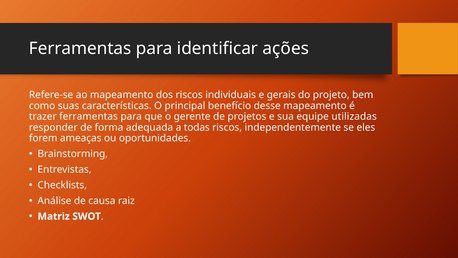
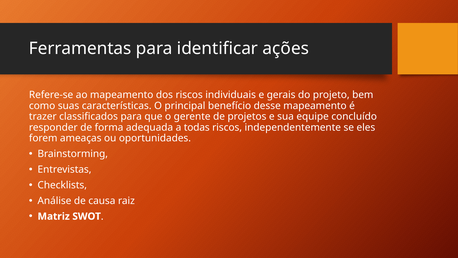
trazer ferramentas: ferramentas -> classificados
utilizadas: utilizadas -> concluído
